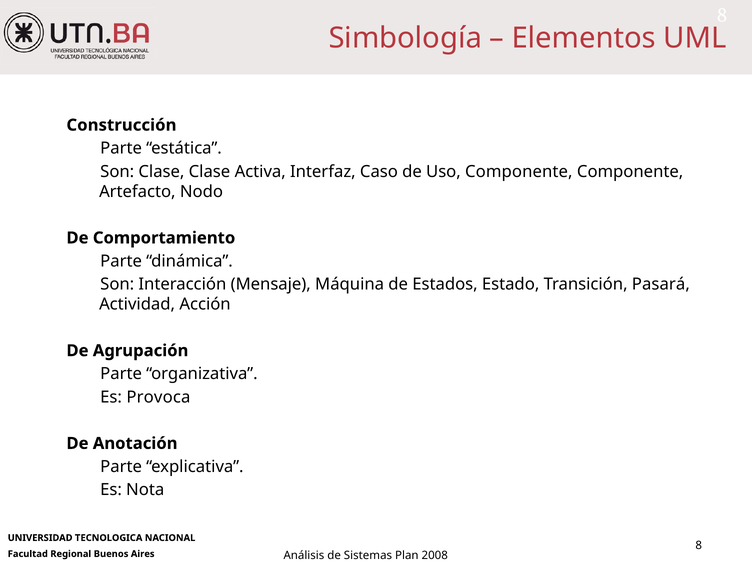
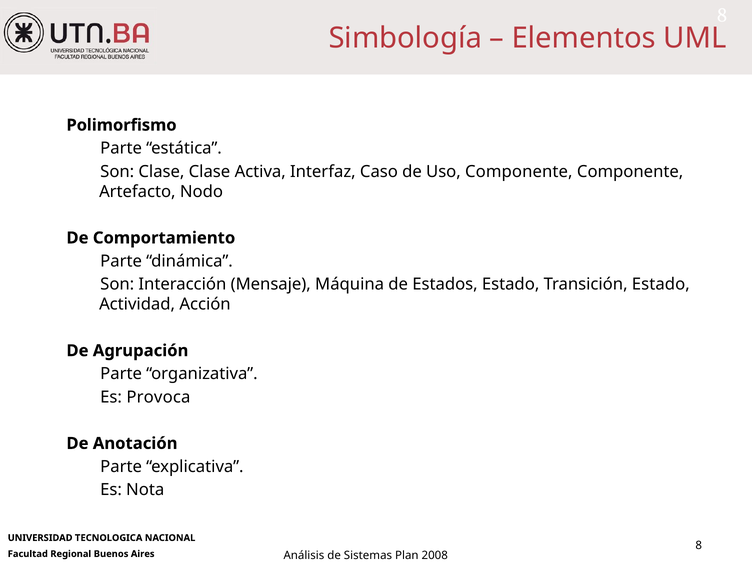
Construcción: Construcción -> Polimorfismo
Transición Pasará: Pasará -> Estado
